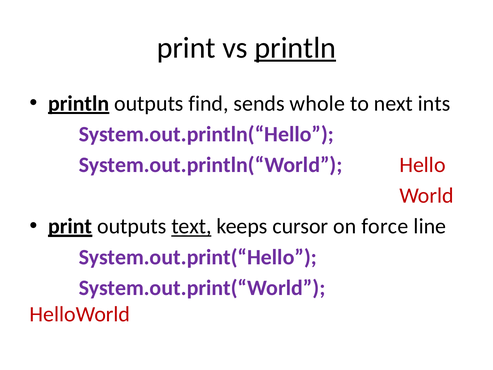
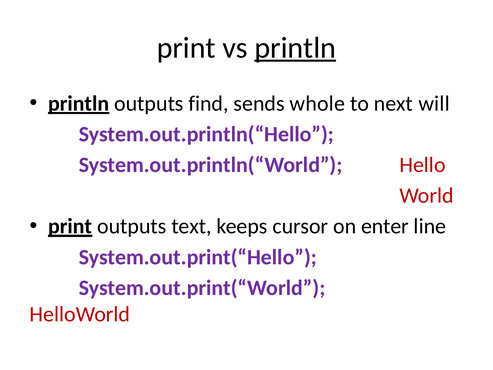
ints: ints -> will
text underline: present -> none
force: force -> enter
